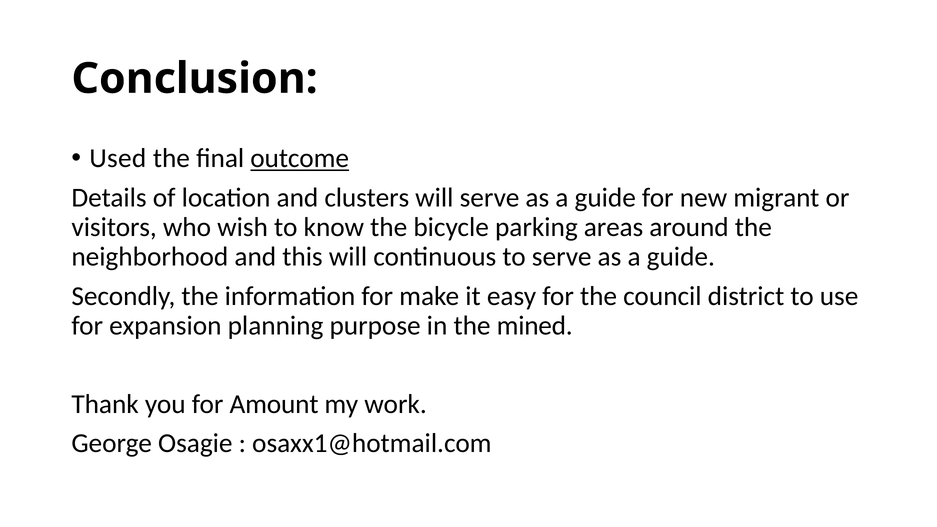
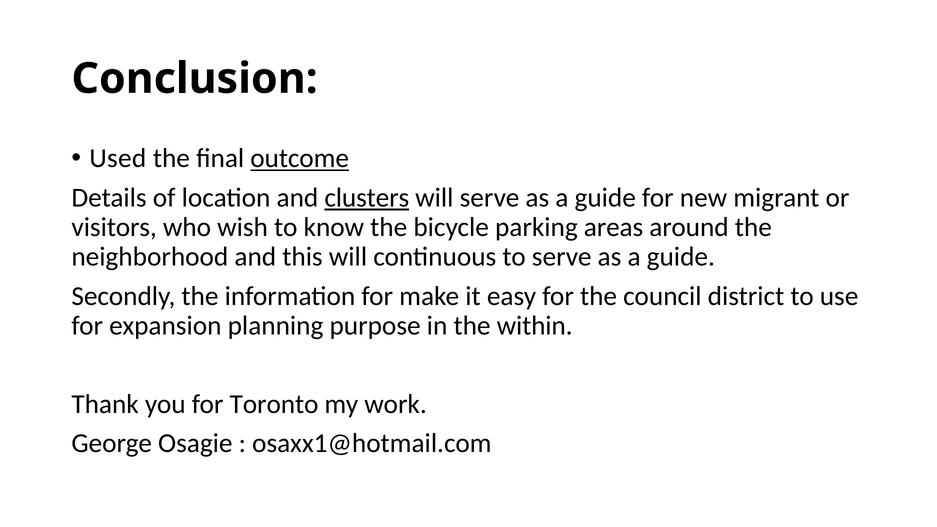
clusters underline: none -> present
mined: mined -> within
Amount: Amount -> Toronto
